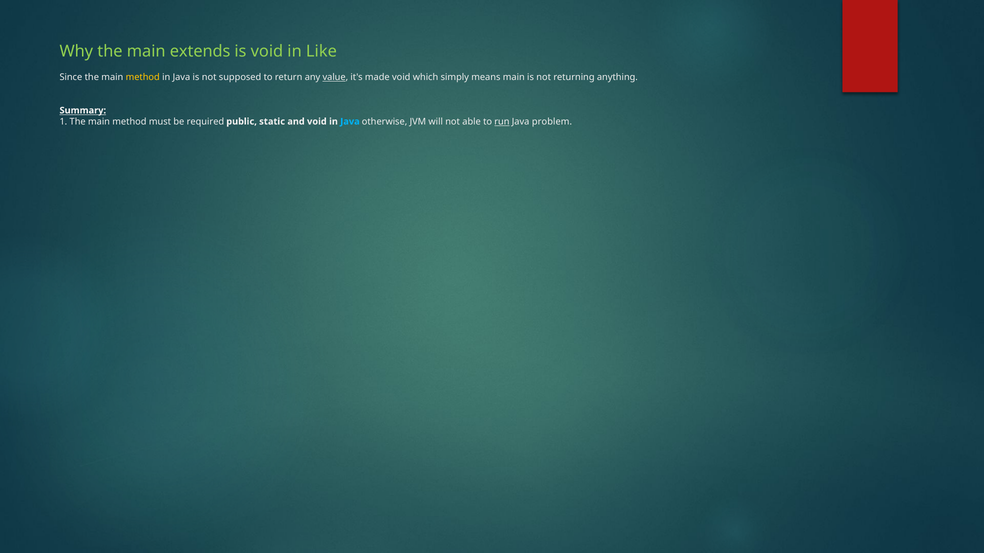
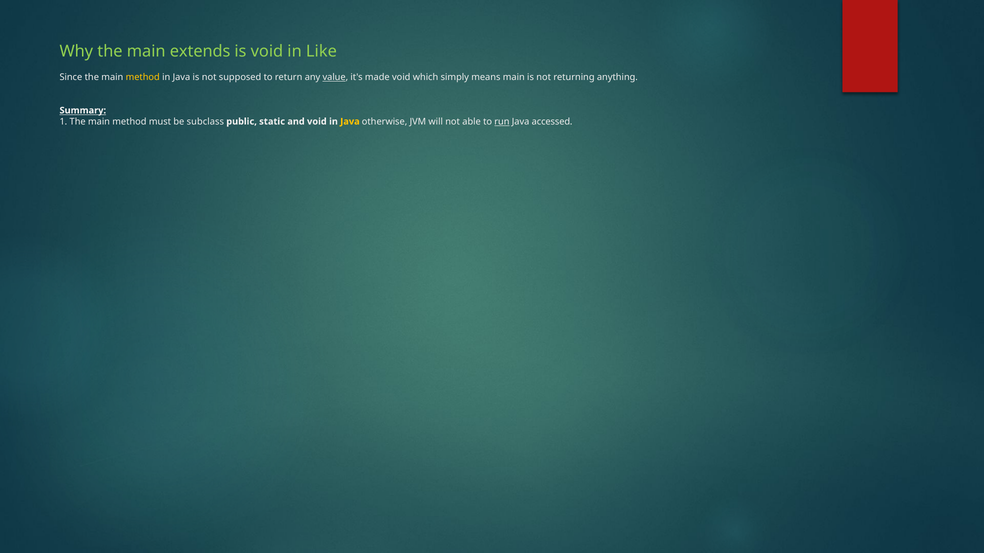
required: required -> subclass
Java at (350, 122) colour: light blue -> yellow
problem: problem -> accessed
